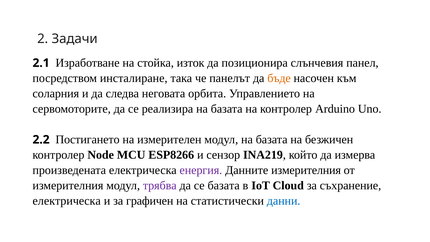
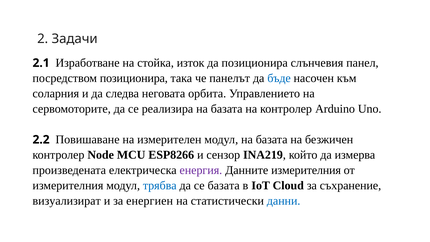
посредством инсталиране: инсталиране -> позиционира
бъде colour: orange -> blue
Постигането: Постигането -> Повишаване
трябва colour: purple -> blue
електрическа at (67, 201): електрическа -> визуализират
графичен: графичен -> енергиен
